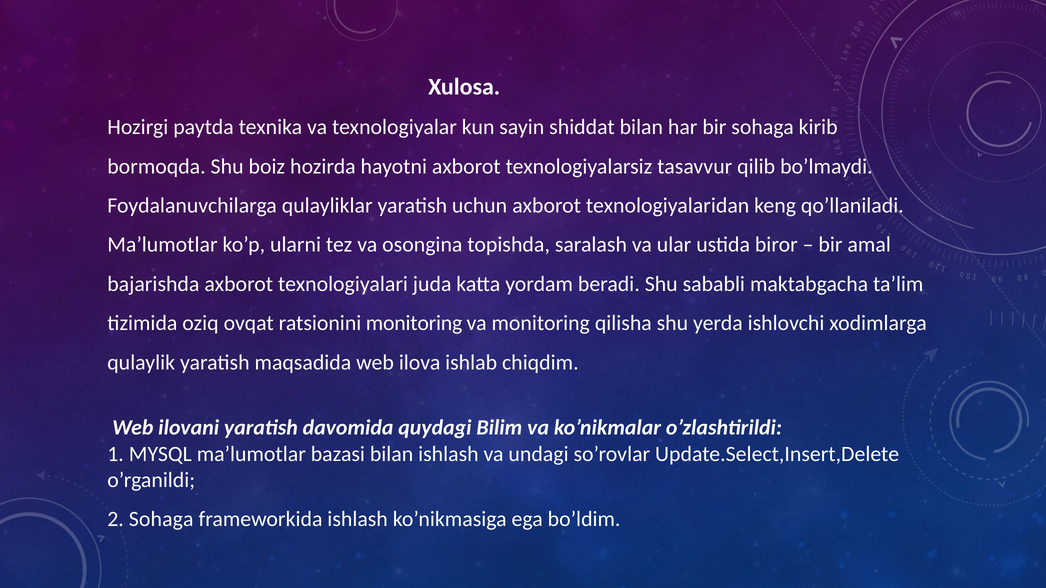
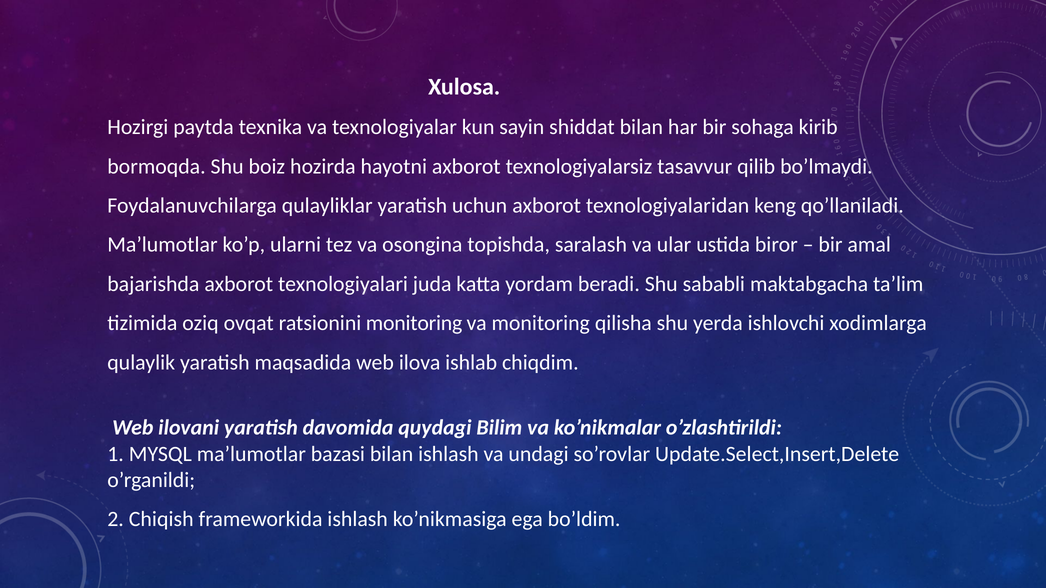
2 Sohaga: Sohaga -> Chiqish
